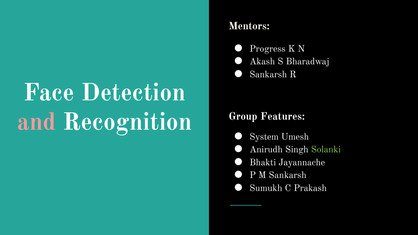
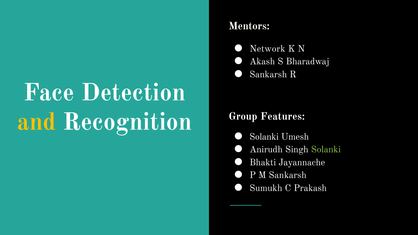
Progress: Progress -> Network
and colour: pink -> yellow
System at (264, 137): System -> Solanki
